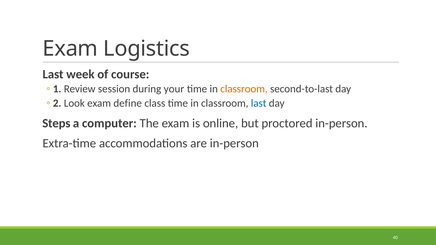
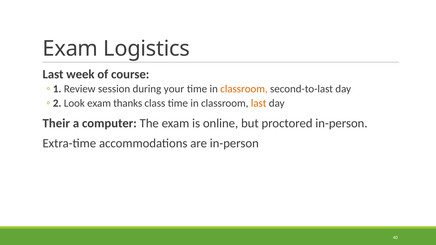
define: define -> thanks
last at (259, 103) colour: blue -> orange
Steps: Steps -> Their
